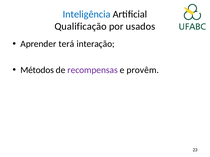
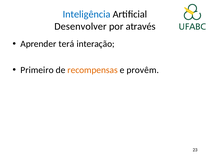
Qualificação: Qualificação -> Desenvolver
usados: usados -> através
Métodos: Métodos -> Primeiro
recompensas colour: purple -> orange
